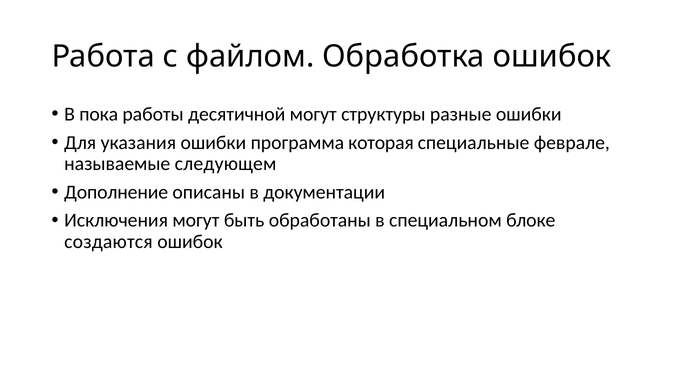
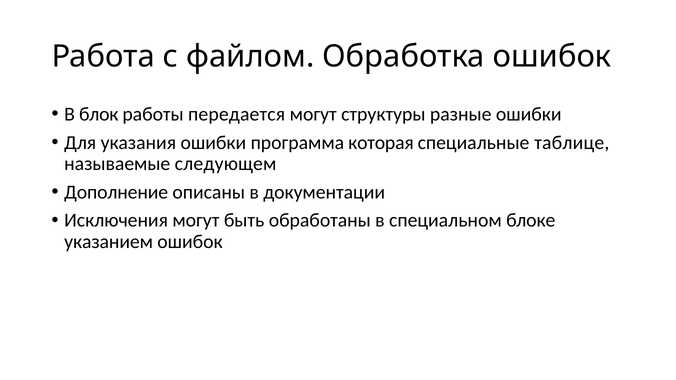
пока: пока -> блок
десятичной: десятичной -> передается
феврале: феврале -> таблице
создаются: создаются -> указанием
